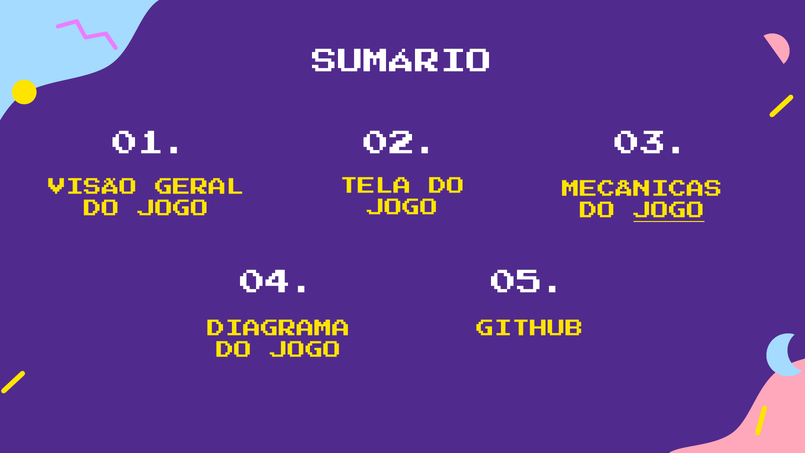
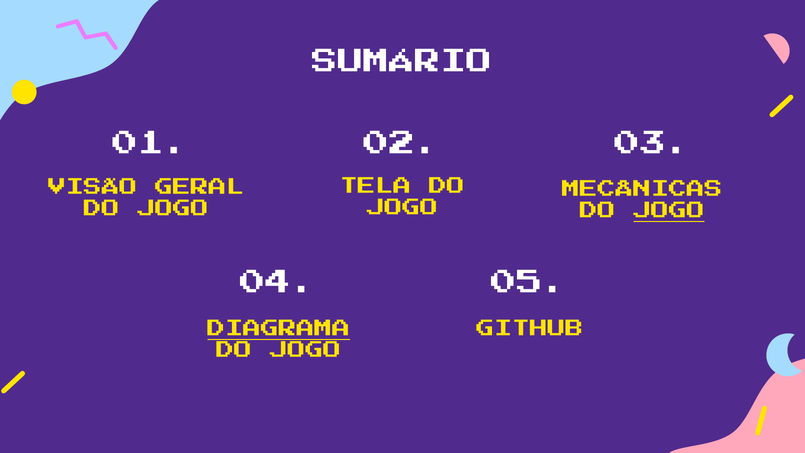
DIAGRAMA underline: none -> present
